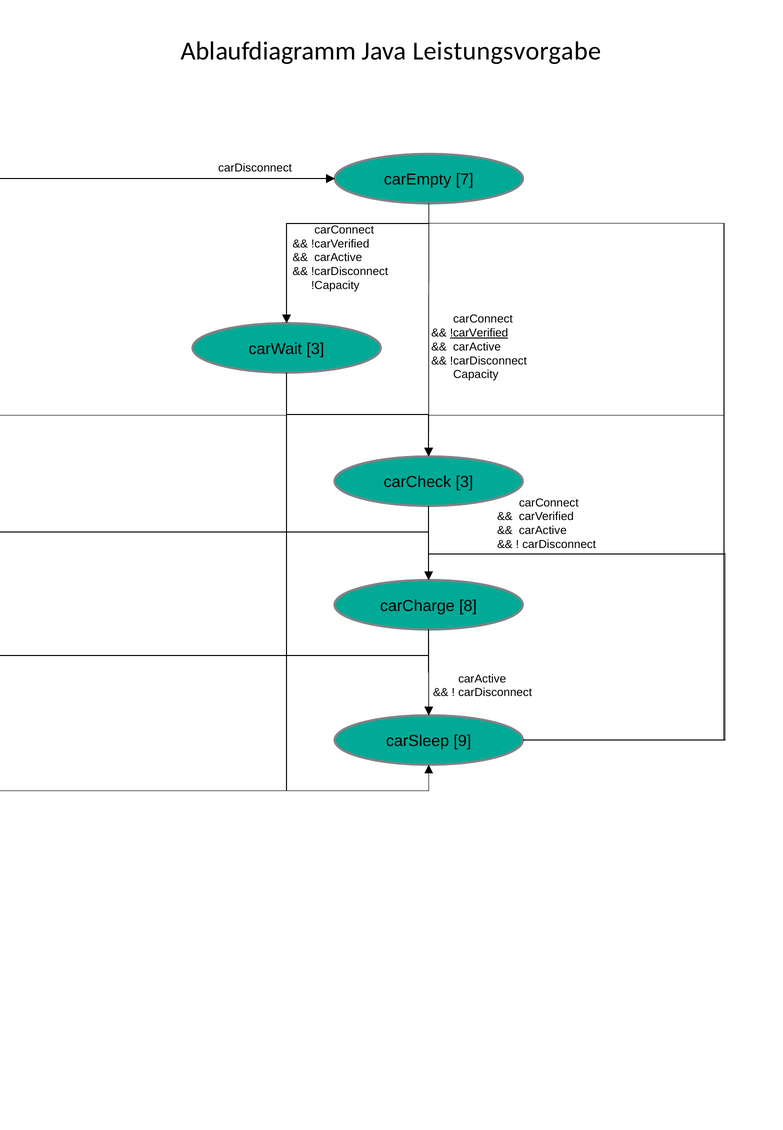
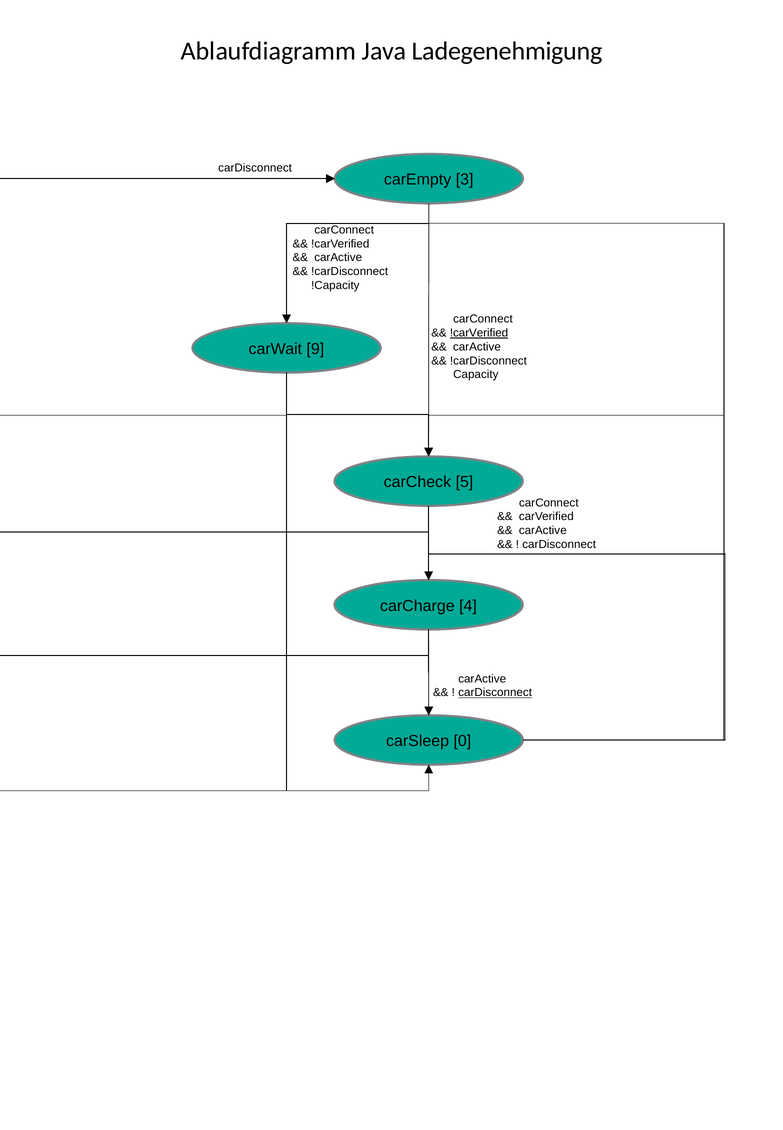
Leistungsvorgabe: Leistungsvorgabe -> Ladegenehmigung
7: 7 -> 3
carWait 3: 3 -> 9
carCheck 3: 3 -> 5
8: 8 -> 4
carDisconnect at (495, 693) underline: none -> present
9: 9 -> 0
